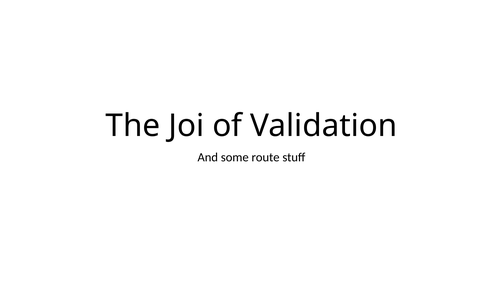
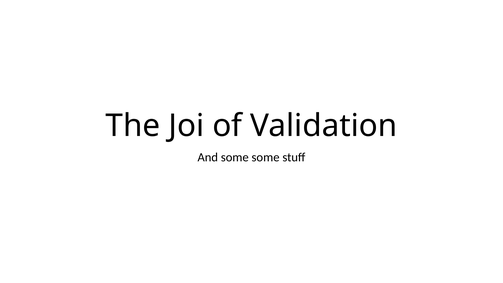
some route: route -> some
